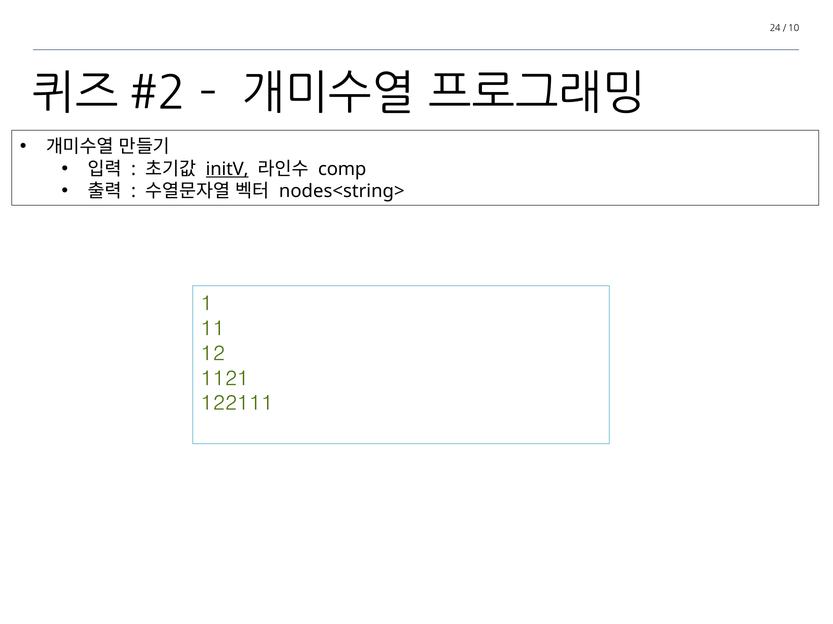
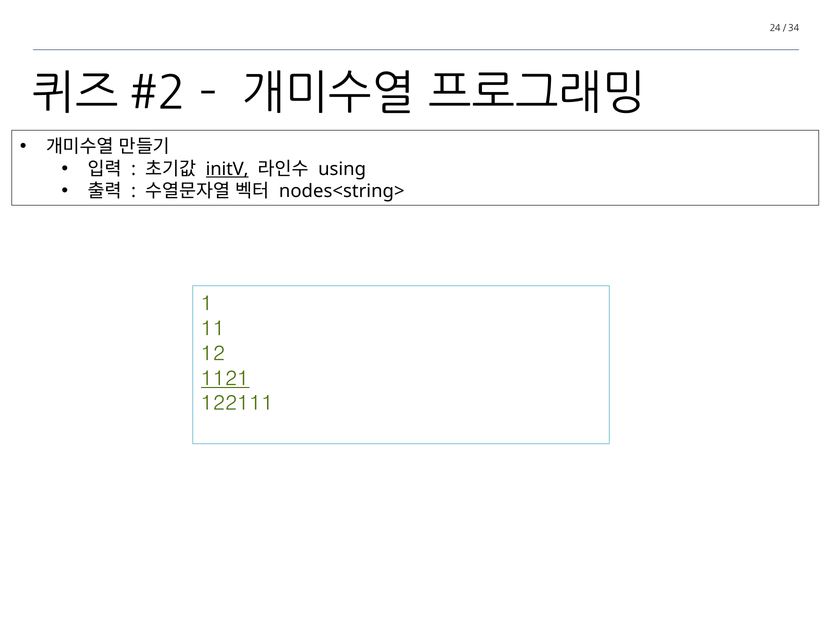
10: 10 -> 34
comp: comp -> using
1121 underline: none -> present
